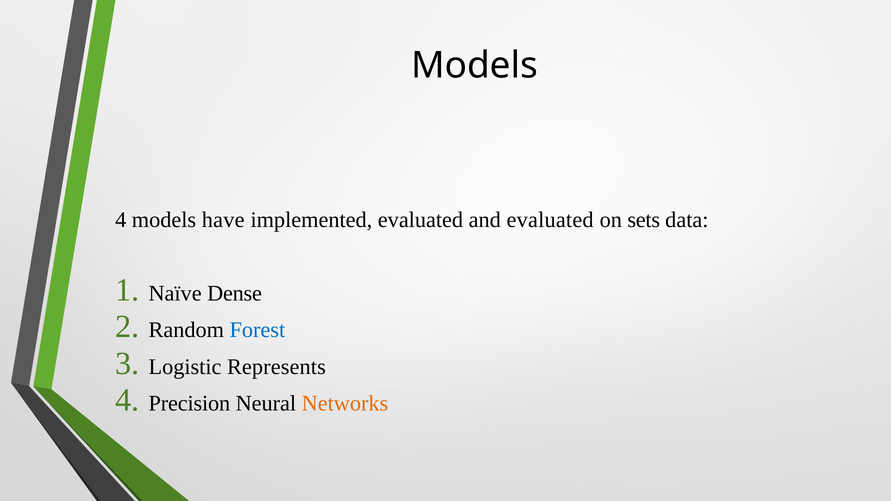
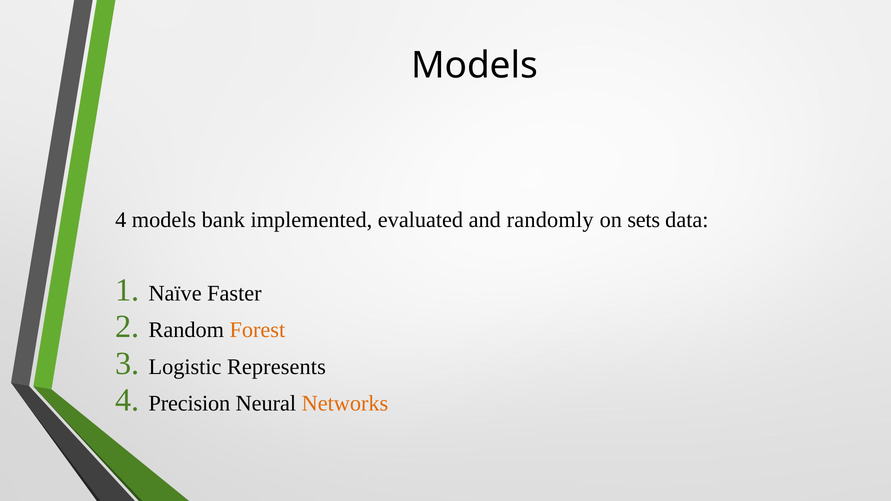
have: have -> bank
and evaluated: evaluated -> randomly
Dense: Dense -> Faster
Forest colour: blue -> orange
